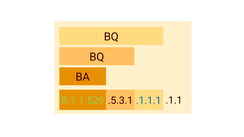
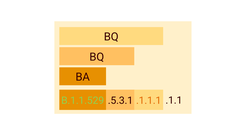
.1.1.1 colour: blue -> orange
